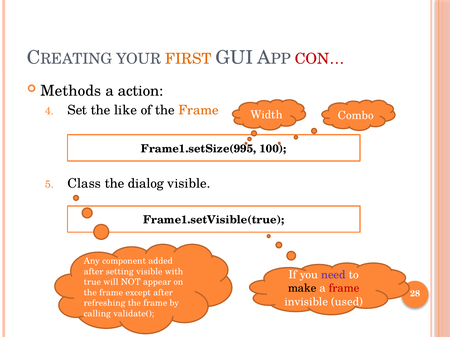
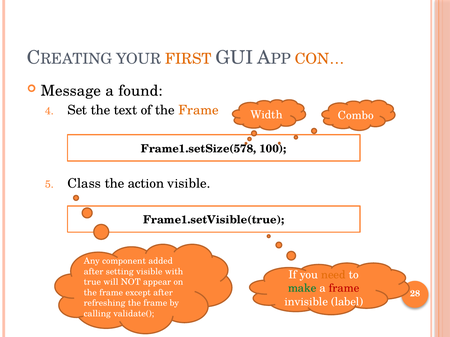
CON… colour: red -> orange
Methods: Methods -> Message
action: action -> found
like: like -> text
Frame1.setSize(995: Frame1.setSize(995 -> Frame1.setSize(578
dialog: dialog -> action
need colour: purple -> orange
make colour: black -> green
used: used -> label
